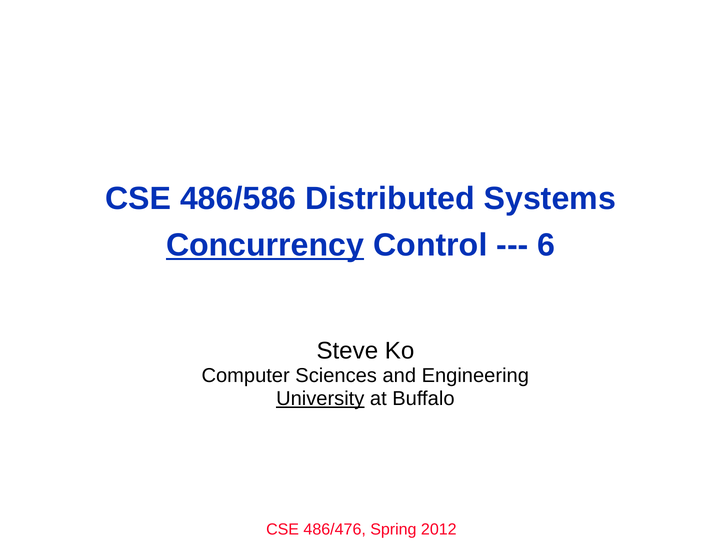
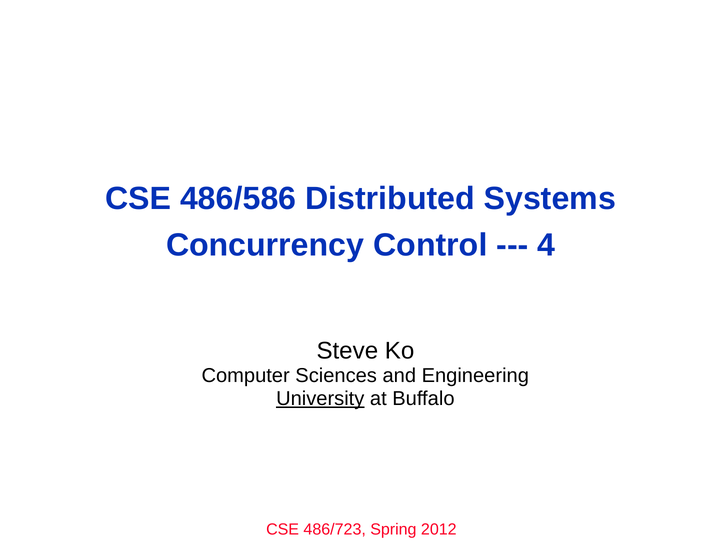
Concurrency underline: present -> none
6: 6 -> 4
486/476: 486/476 -> 486/723
